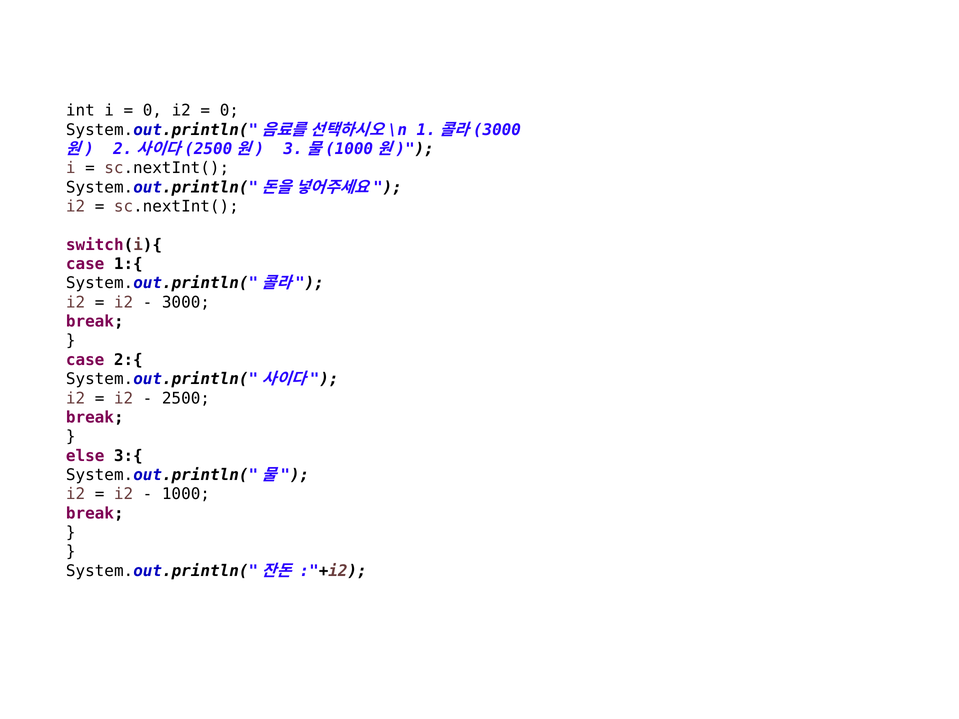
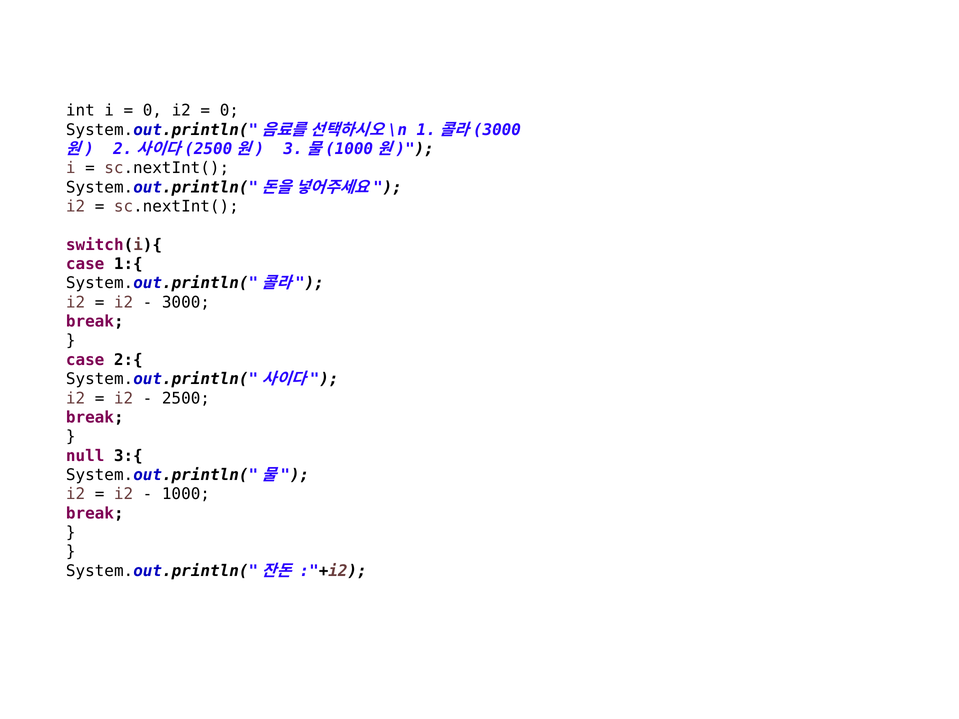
else: else -> null
